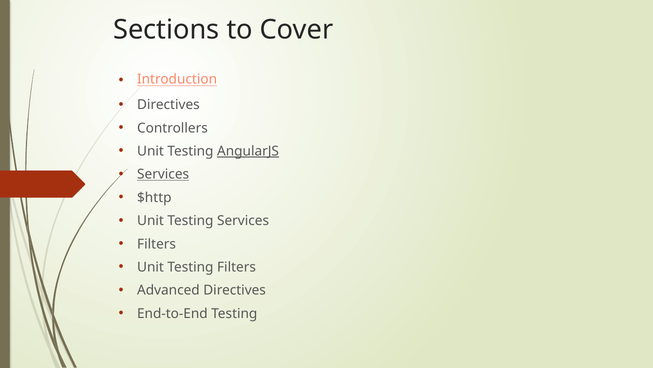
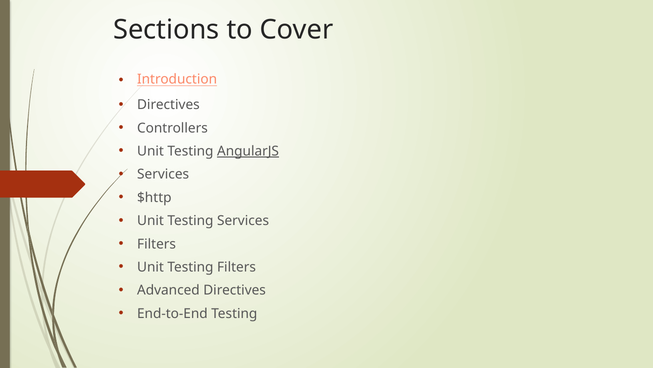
Services at (163, 174) underline: present -> none
